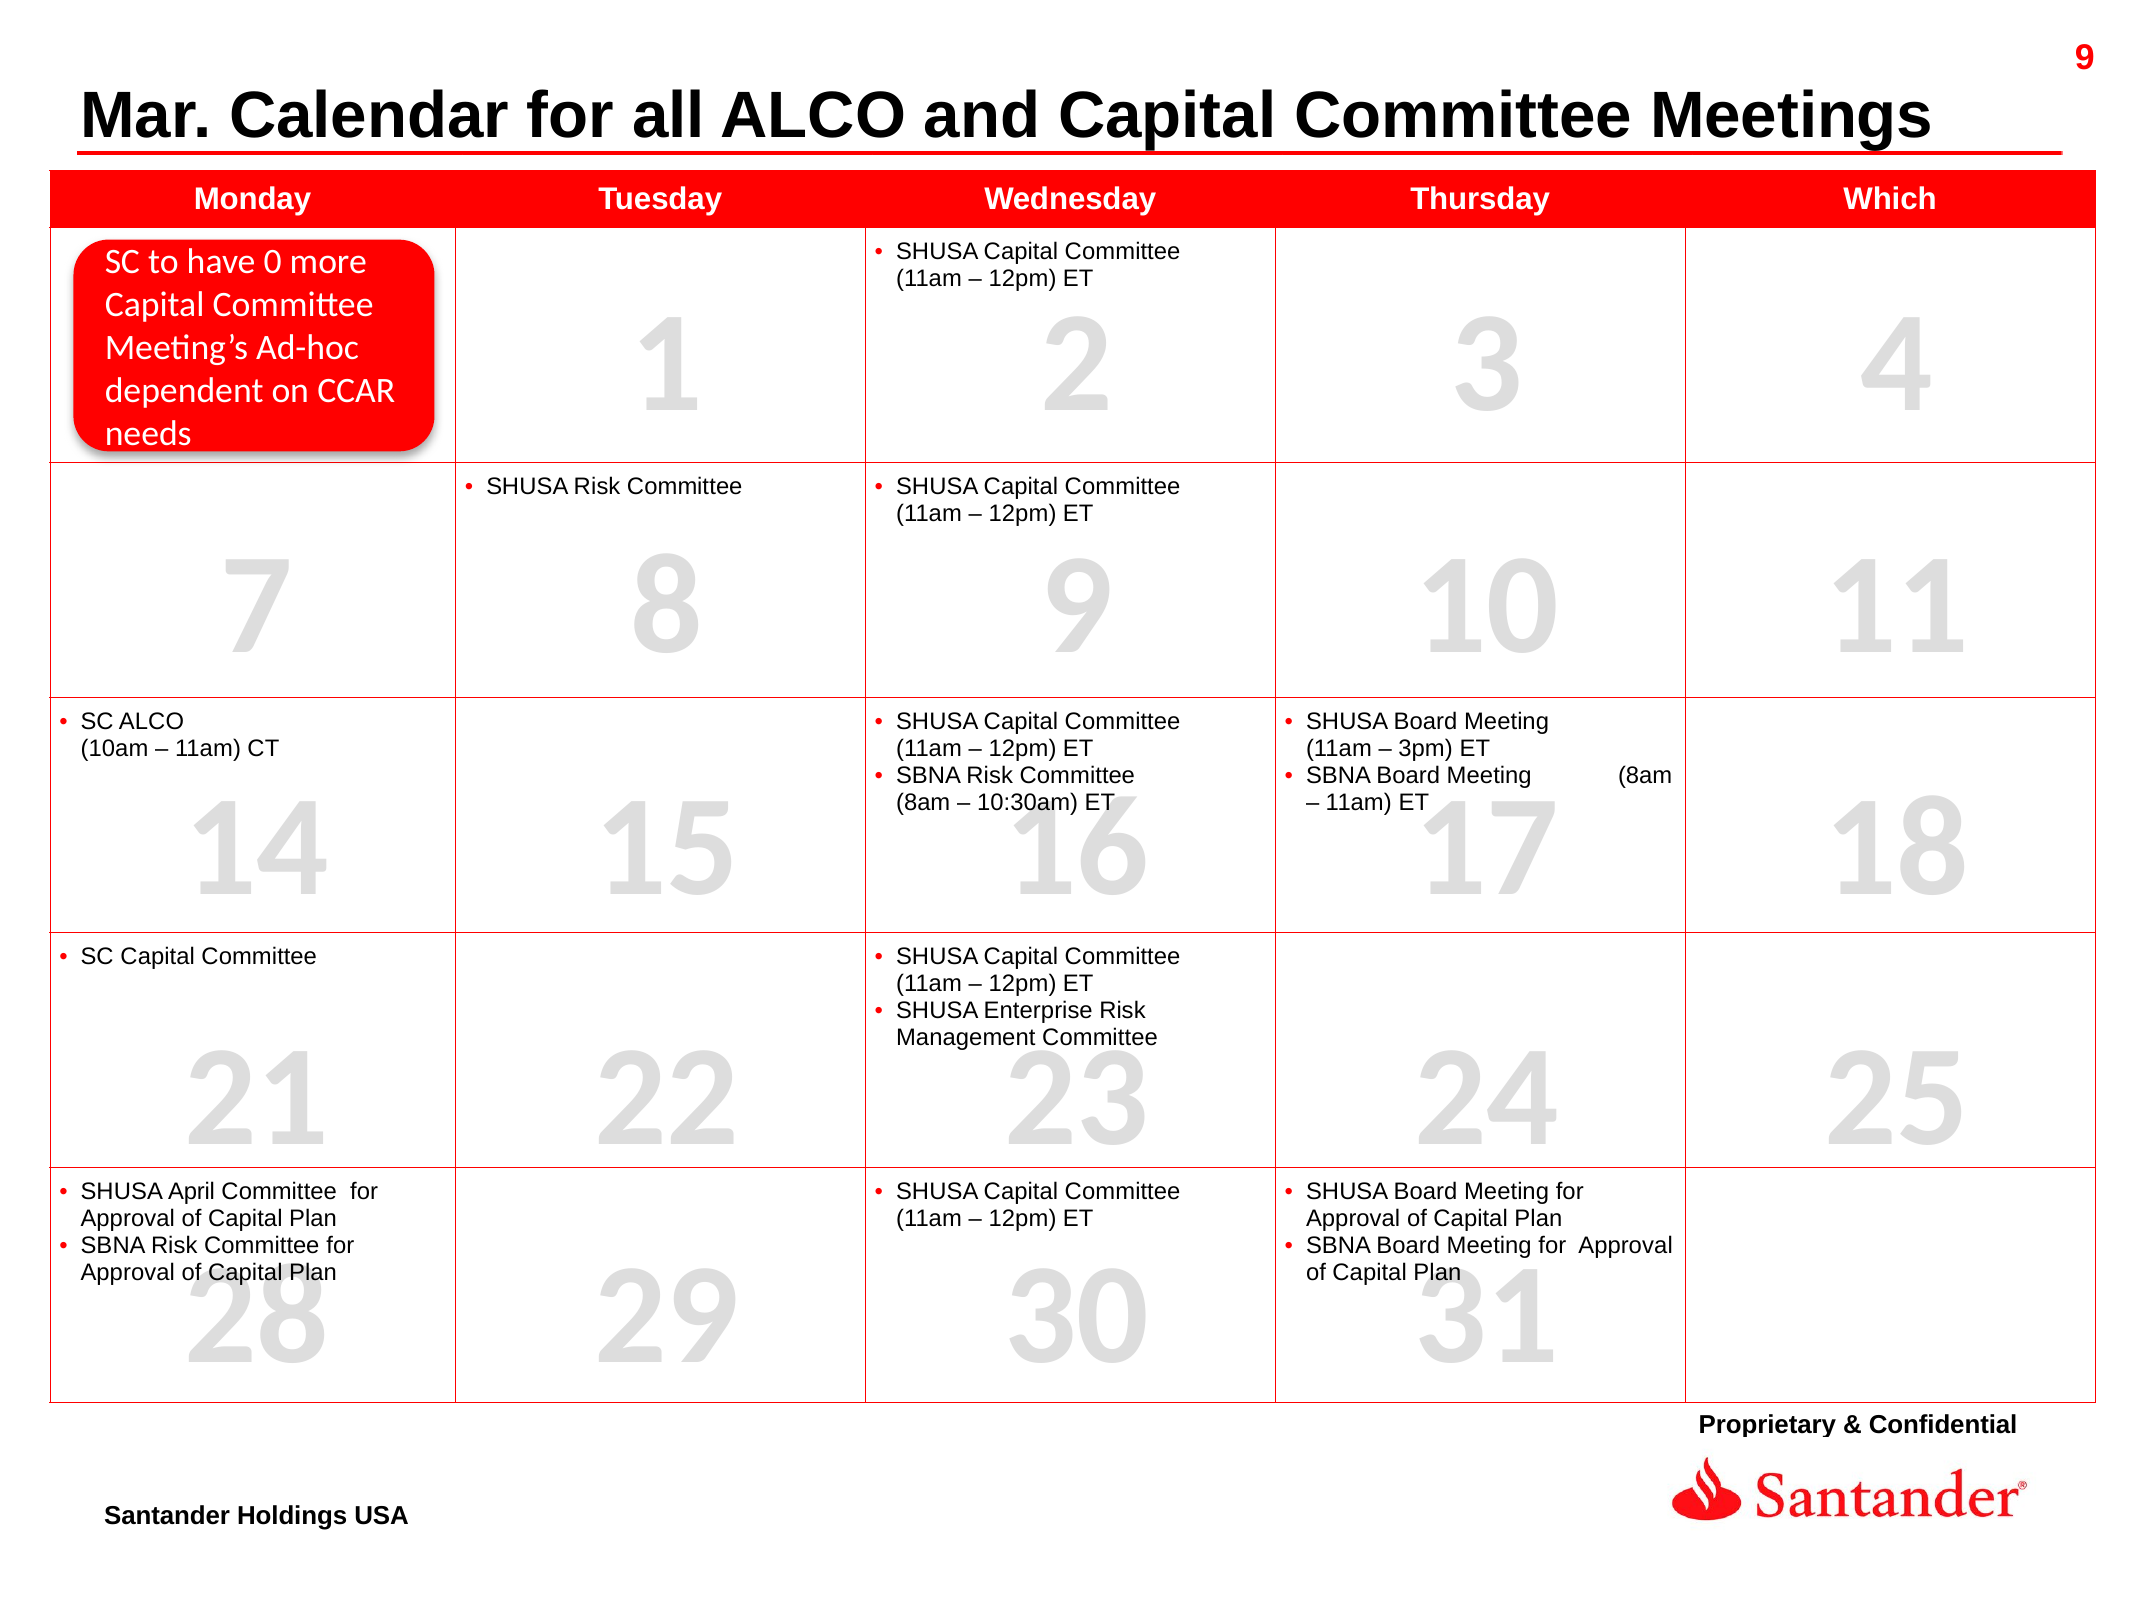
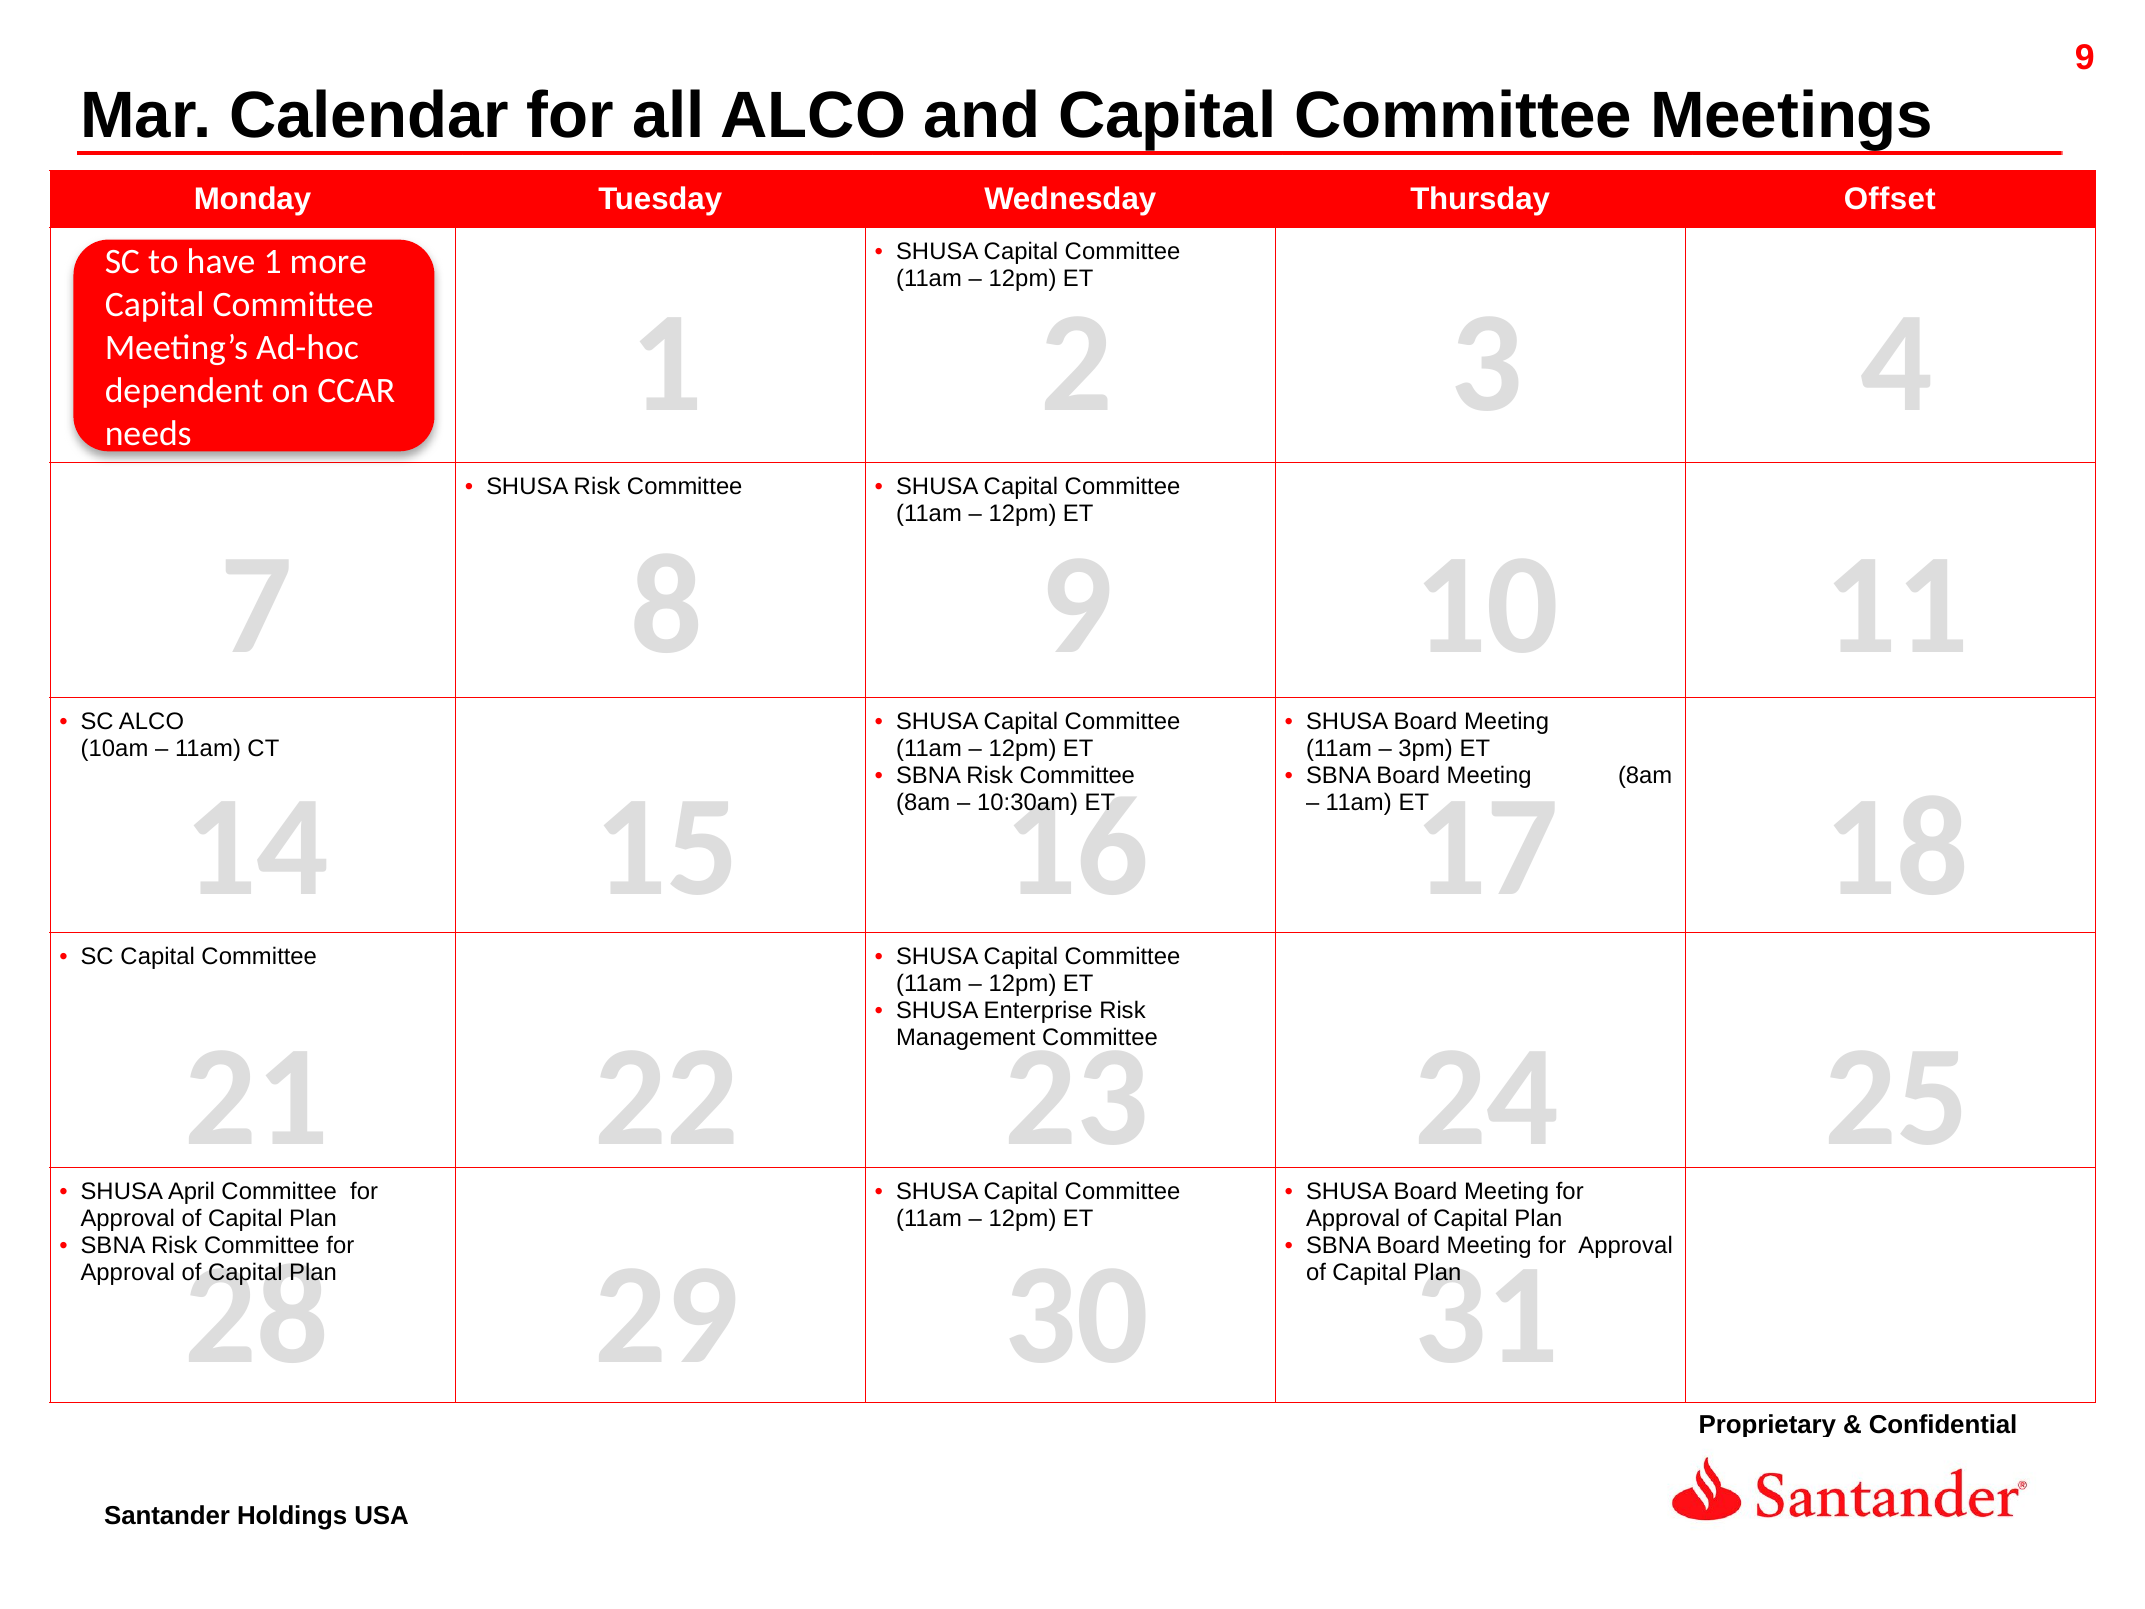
Which: Which -> Offset
have 0: 0 -> 1
